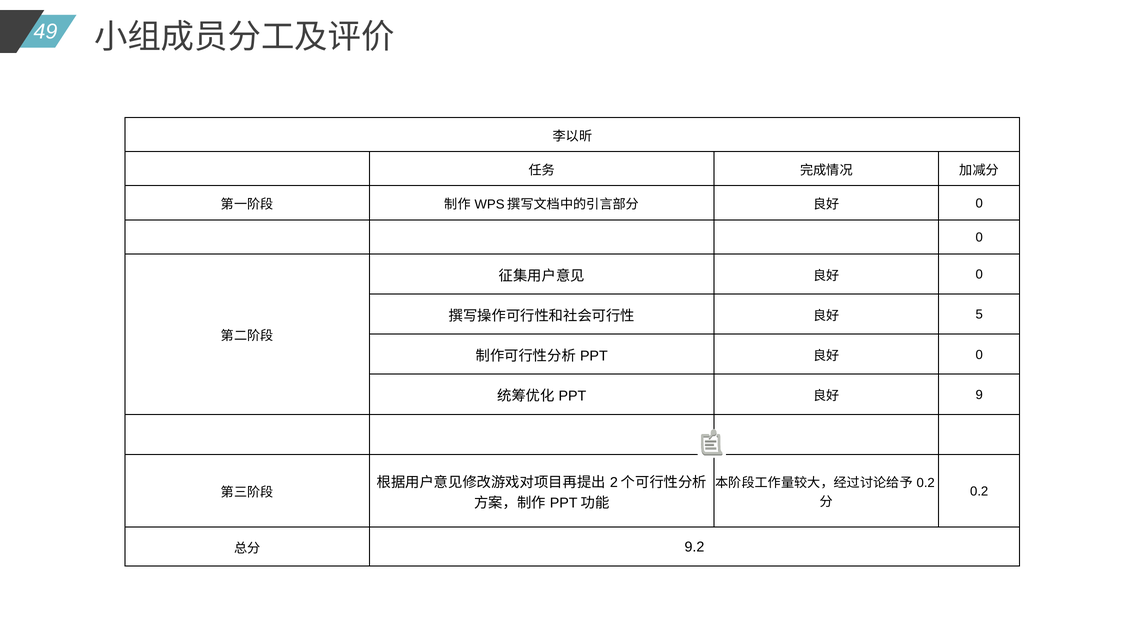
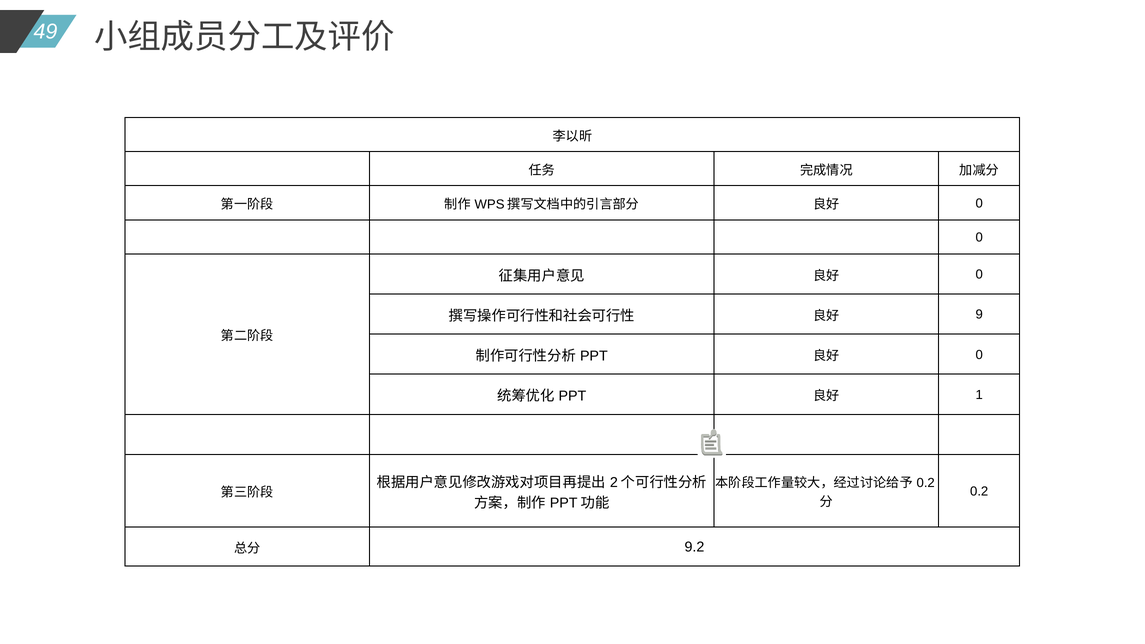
5: 5 -> 9
9: 9 -> 1
